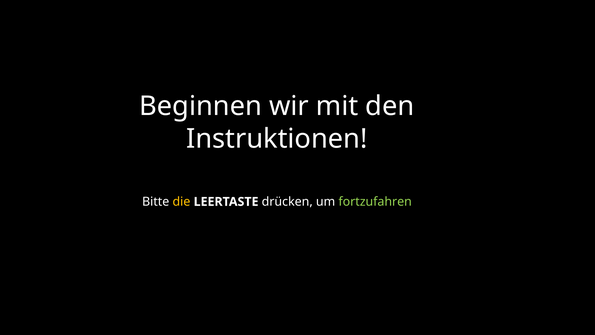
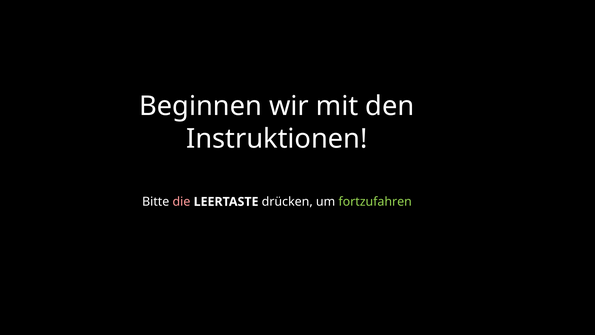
die colour: yellow -> pink
